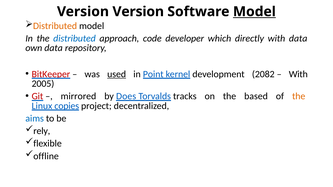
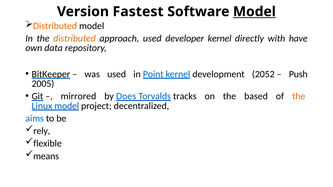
Version Version: Version -> Fastest
distributed at (75, 38) colour: blue -> orange
approach code: code -> used
developer which: which -> kernel
with data: data -> have
BitKeeper colour: red -> black
used at (117, 74) underline: present -> none
2082: 2082 -> 2052
With at (298, 74): With -> Push
Git colour: red -> black
Linux copies: copies -> model
offline: offline -> means
